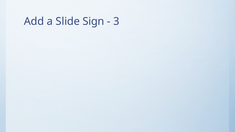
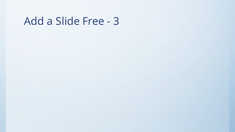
Sign: Sign -> Free
